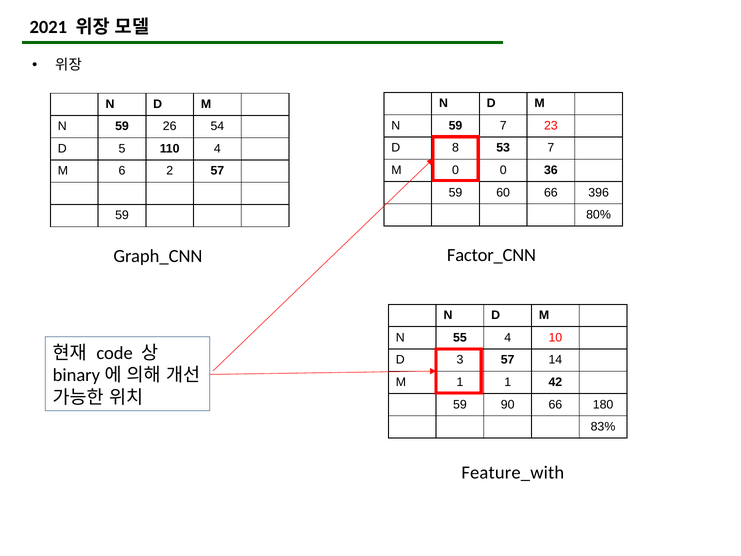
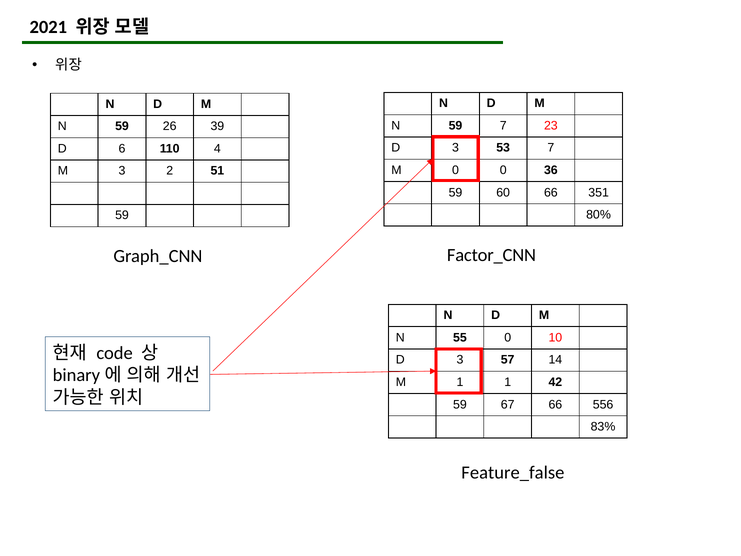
54: 54 -> 39
8 at (455, 148): 8 -> 3
5: 5 -> 6
M 6: 6 -> 3
2 57: 57 -> 51
396: 396 -> 351
55 4: 4 -> 0
90: 90 -> 67
180: 180 -> 556
Feature_with: Feature_with -> Feature_false
